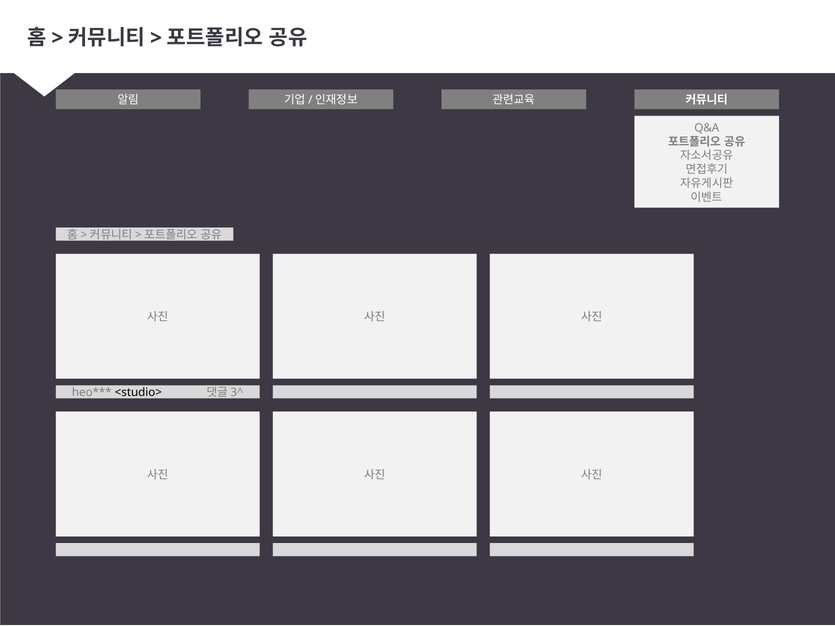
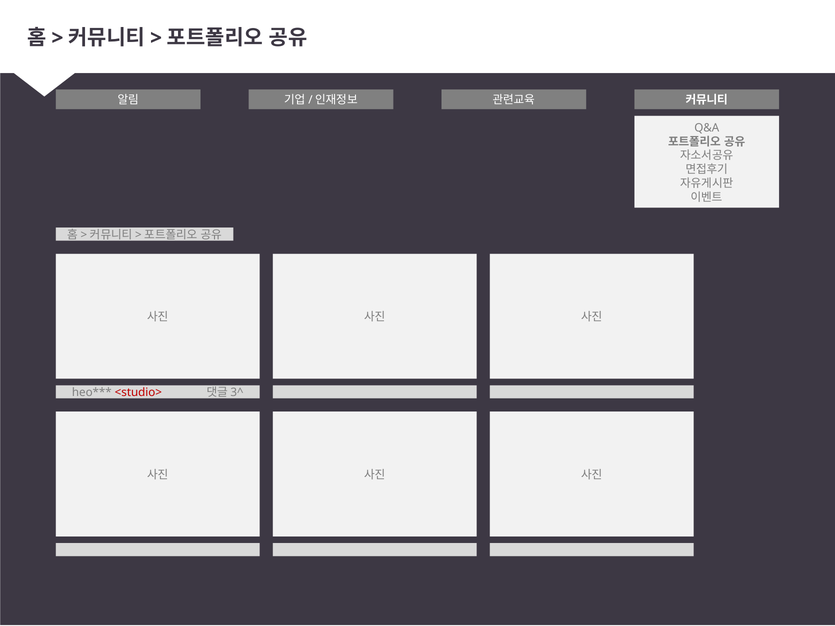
<studio> colour: black -> red
